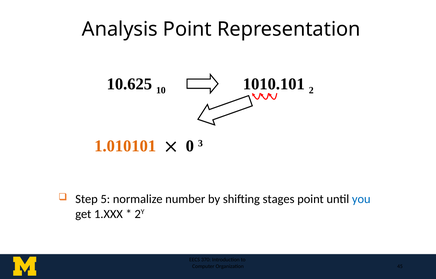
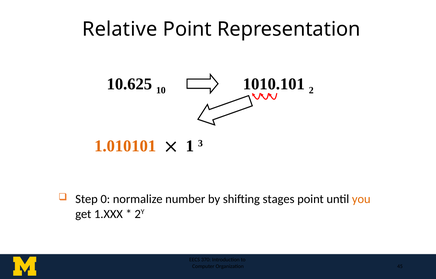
Analysis: Analysis -> Relative
0: 0 -> 1
5: 5 -> 0
you colour: blue -> orange
